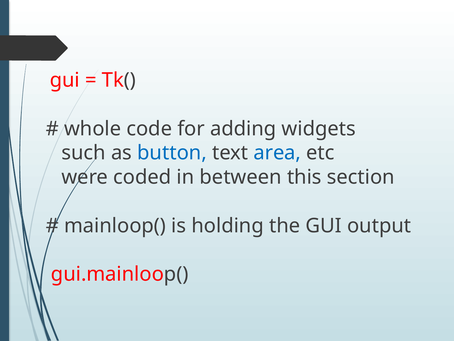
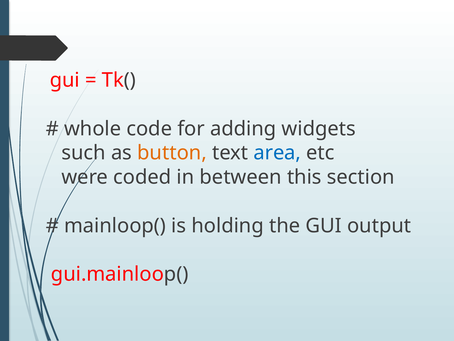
button colour: blue -> orange
